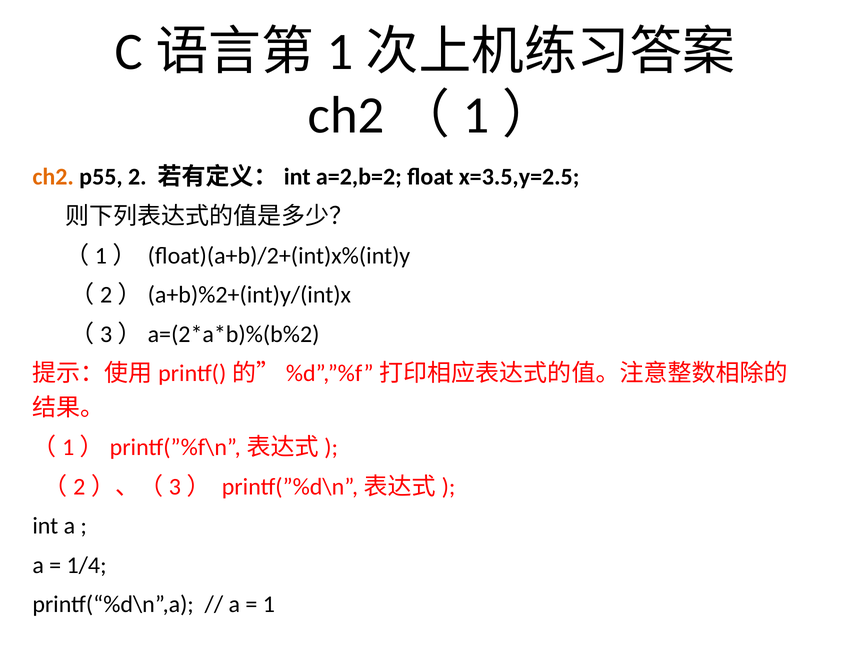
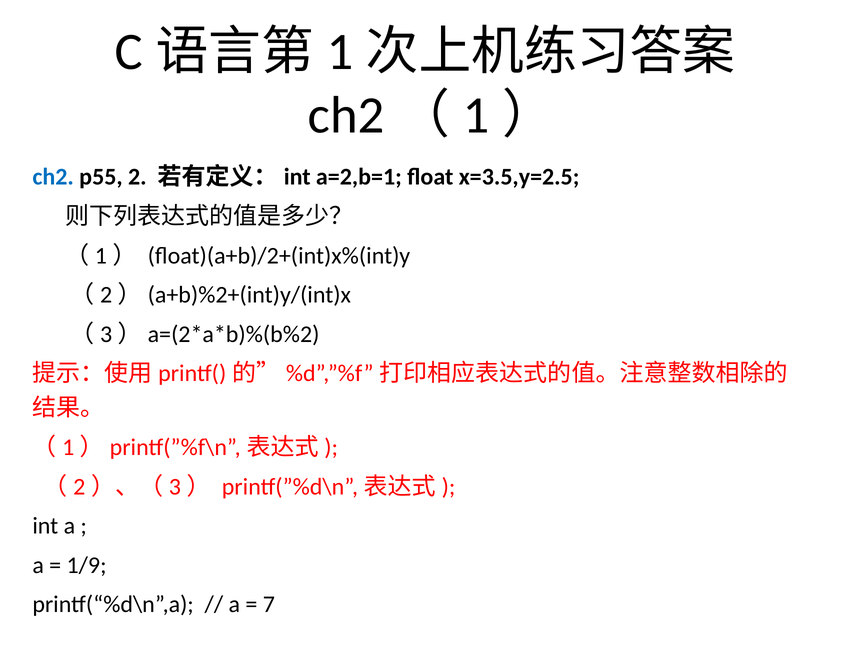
ch2 colour: orange -> blue
a=2,b=2: a=2,b=2 -> a=2,b=1
1/4: 1/4 -> 1/9
1: 1 -> 7
